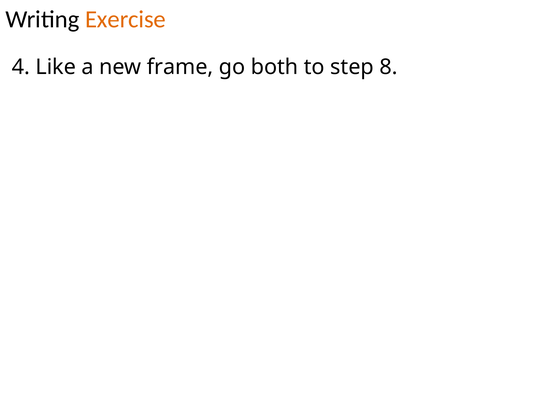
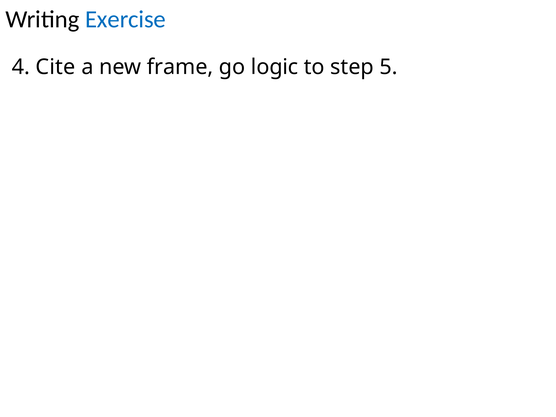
Exercise colour: orange -> blue
Like: Like -> Cite
both: both -> logic
8: 8 -> 5
